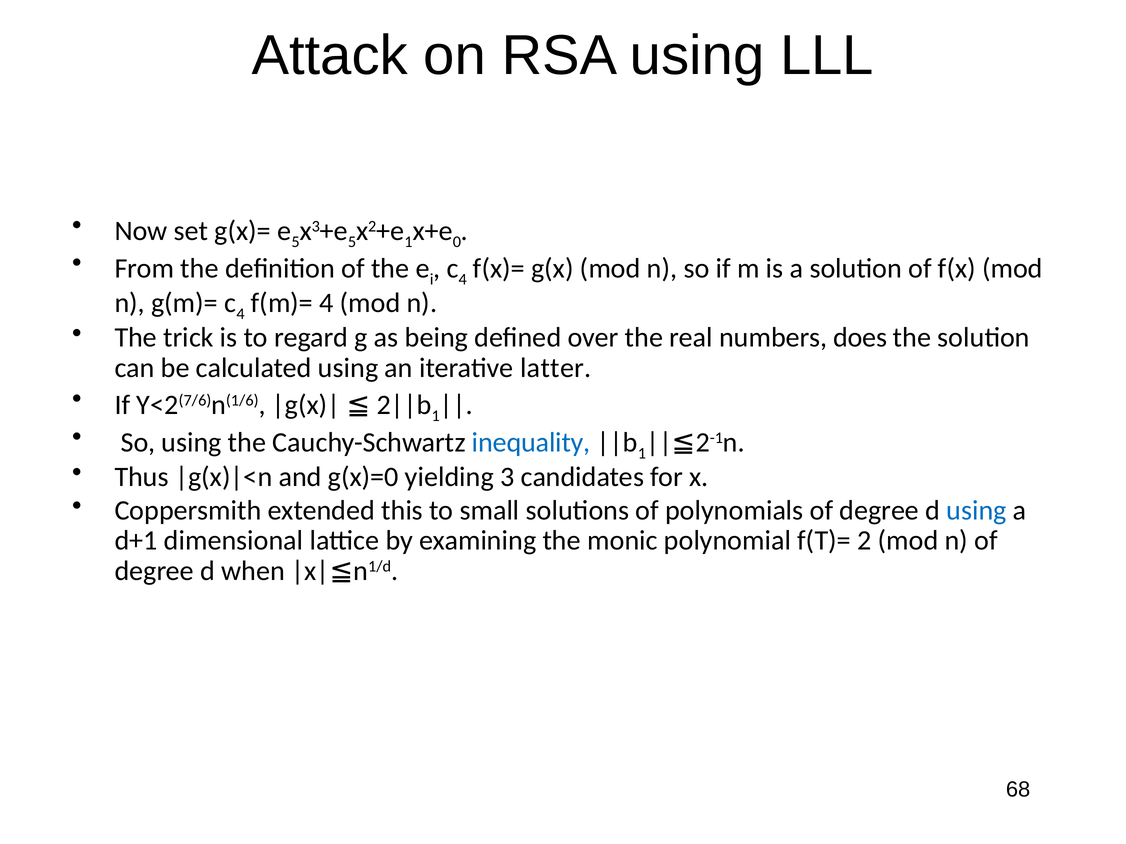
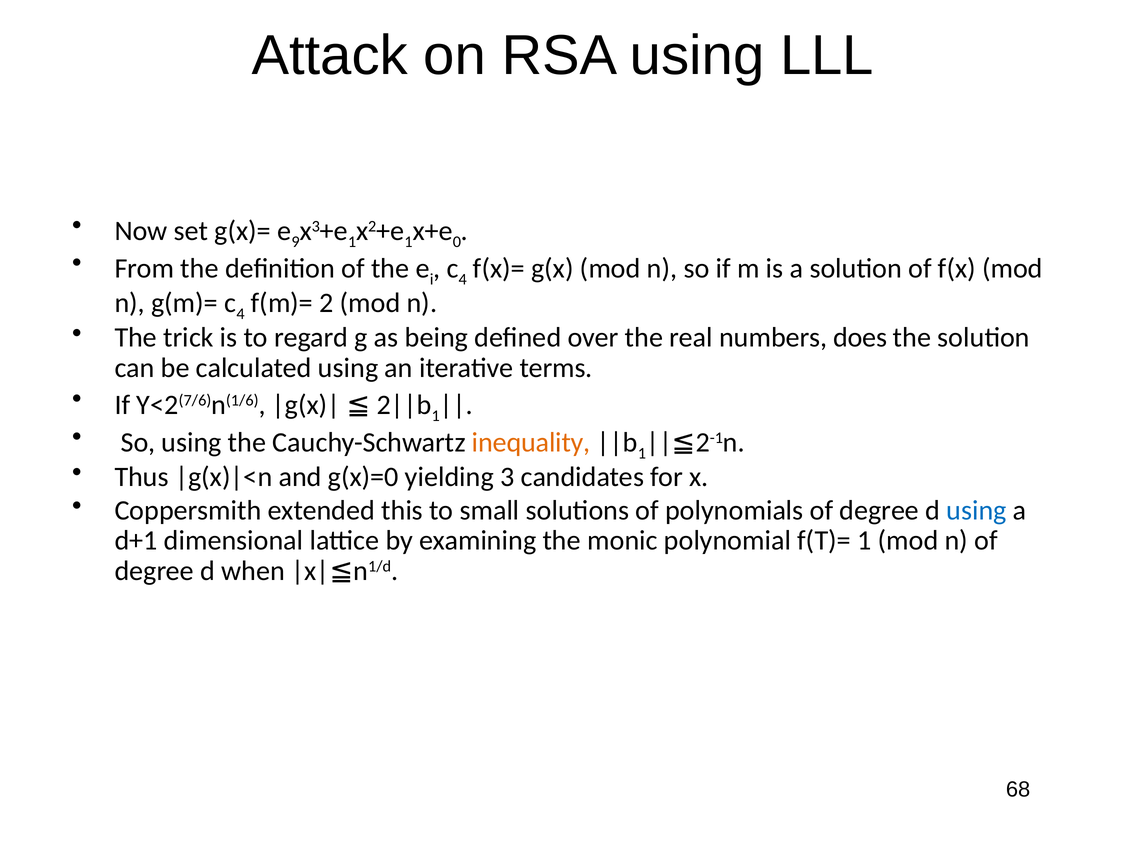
5 at (296, 242): 5 -> 9
5 at (352, 242): 5 -> 1
f(m)= 4: 4 -> 2
latter: latter -> terms
inequality colour: blue -> orange
f(T)= 2: 2 -> 1
